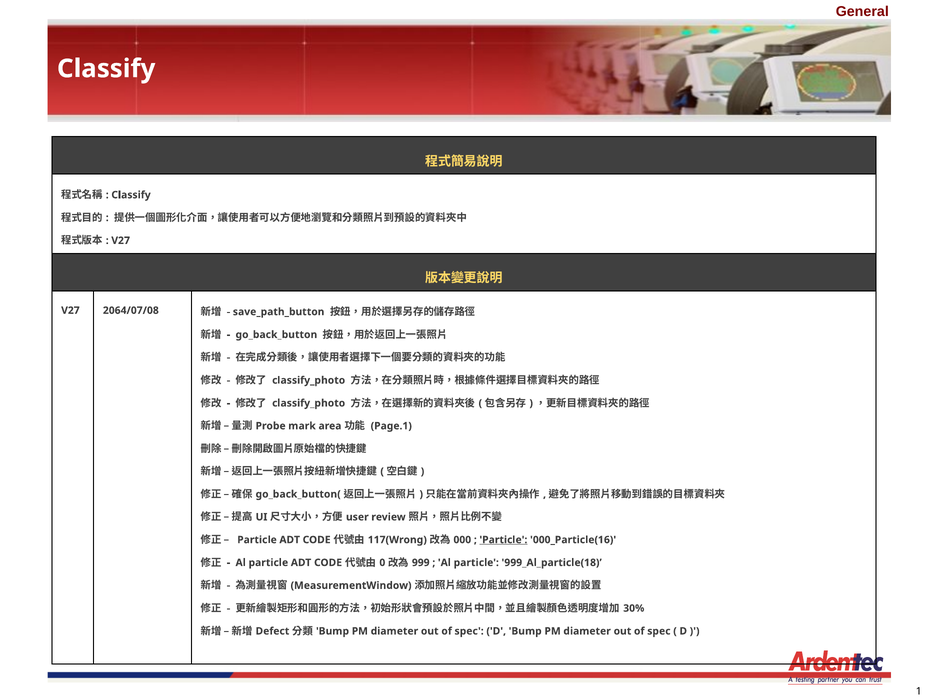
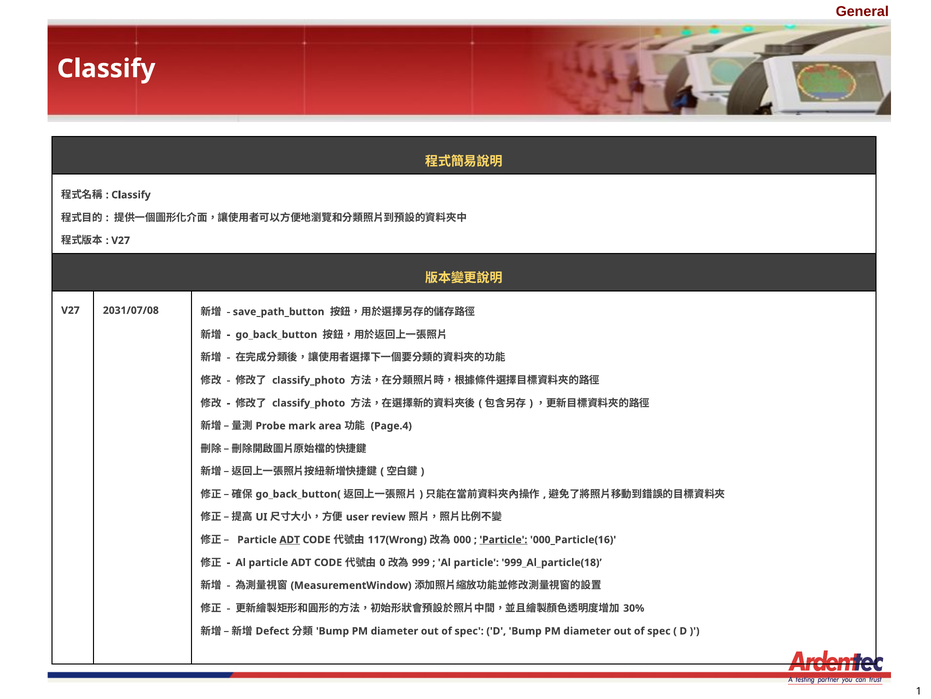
2064/07/08: 2064/07/08 -> 2031/07/08
Page.1: Page.1 -> Page.4
ADT at (290, 539) underline: none -> present
